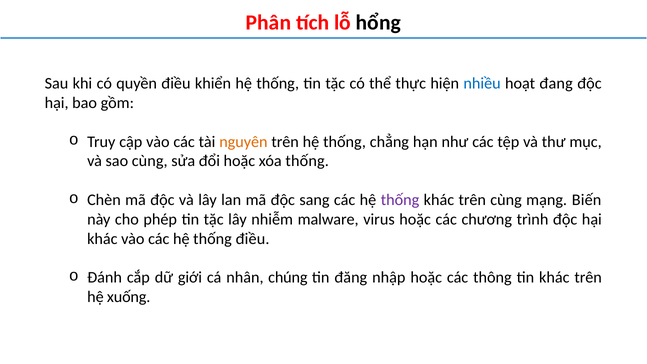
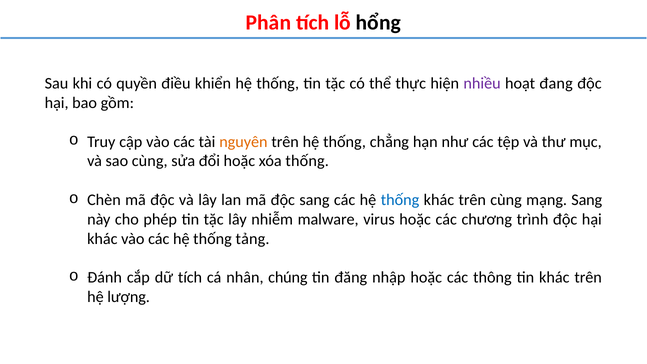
nhiều colour: blue -> purple
thống at (400, 200) colour: purple -> blue
mạng Biến: Biến -> Sang
thống điều: điều -> tảng
dữ giới: giới -> tích
xuống: xuống -> lượng
